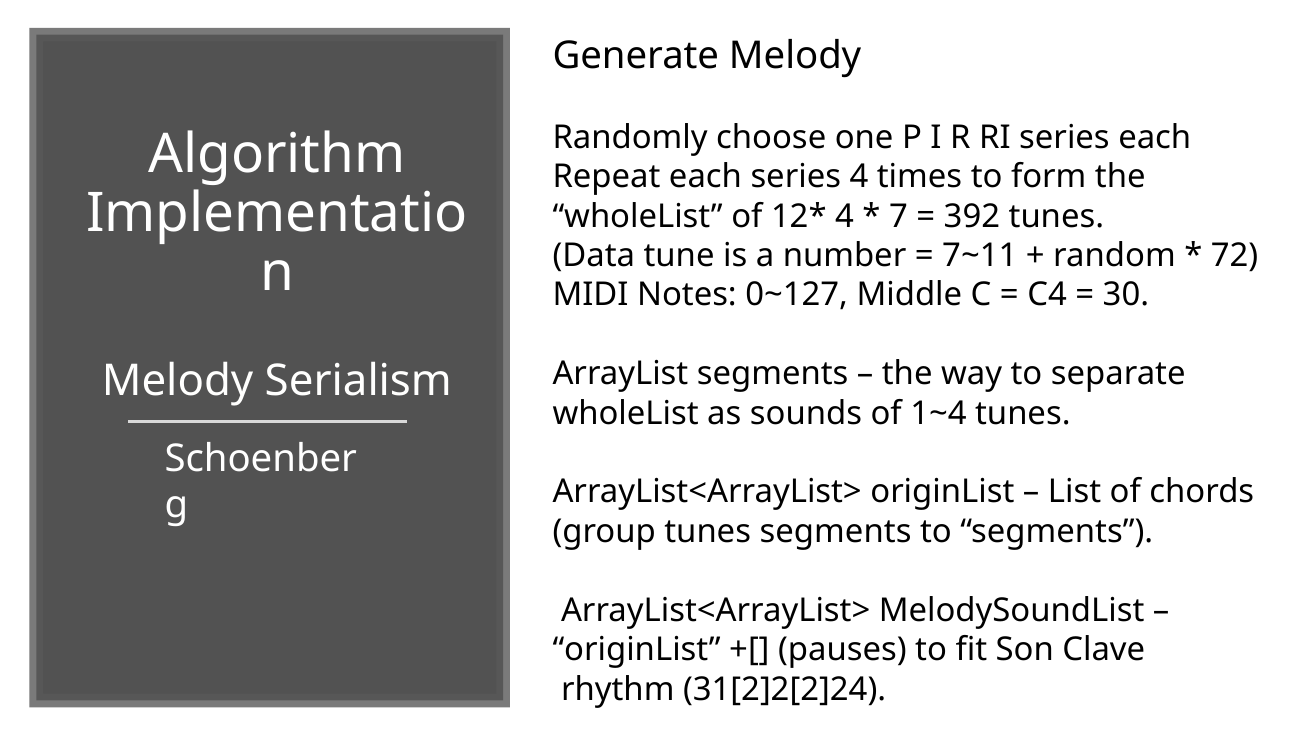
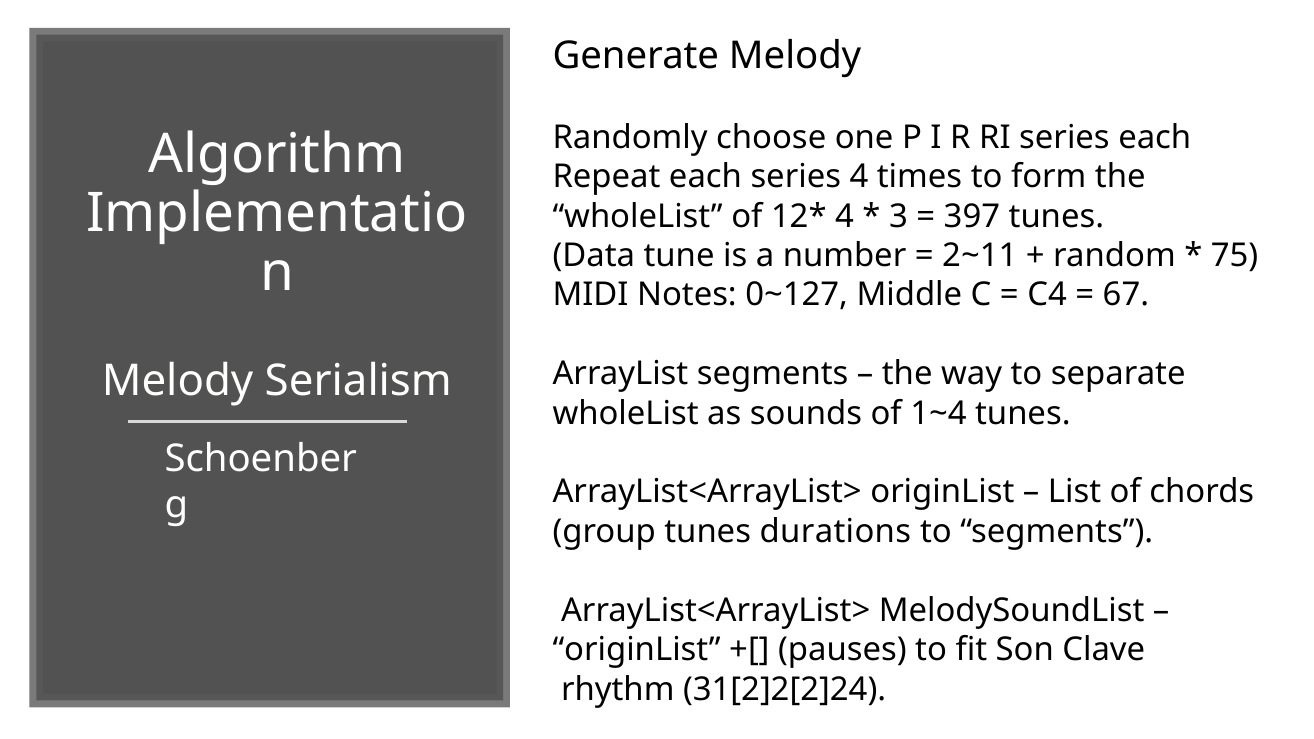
7: 7 -> 3
392: 392 -> 397
7~11: 7~11 -> 2~11
72: 72 -> 75
30: 30 -> 67
tunes segments: segments -> durations
